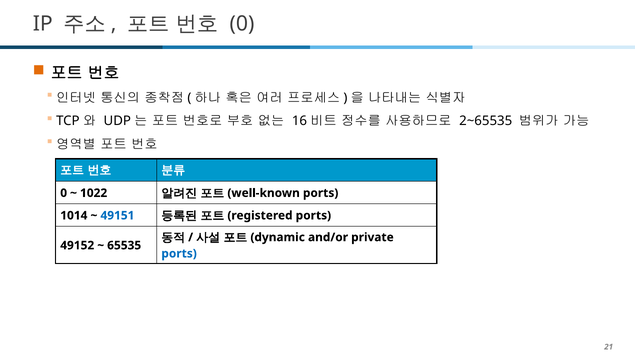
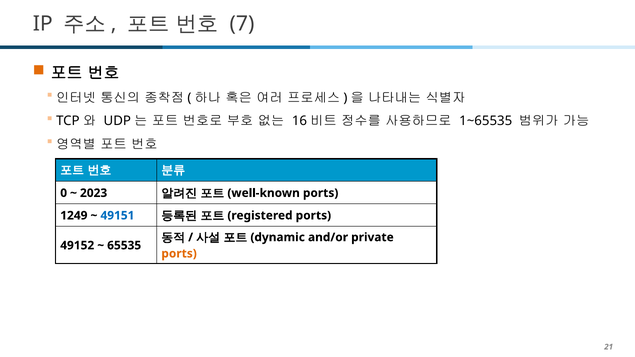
0 at (242, 24): 0 -> 7
2~65535: 2~65535 -> 1~65535
1022: 1022 -> 2023
1014: 1014 -> 1249
ports at (179, 254) colour: blue -> orange
